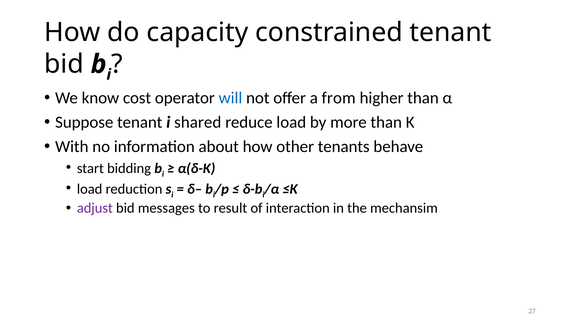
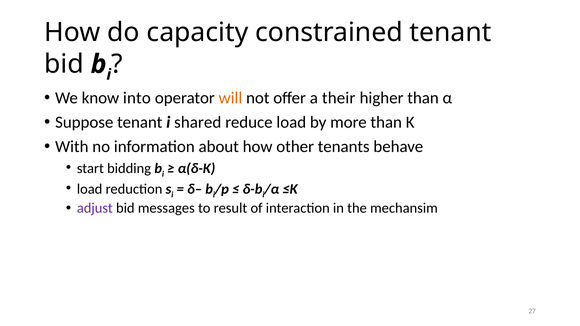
cost: cost -> into
will colour: blue -> orange
from: from -> their
